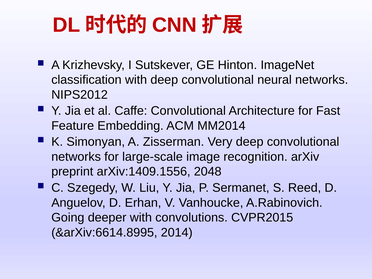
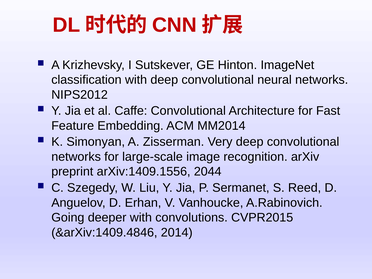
2048: 2048 -> 2044
&arXiv:6614.8995: &arXiv:6614.8995 -> &arXiv:1409.4846
